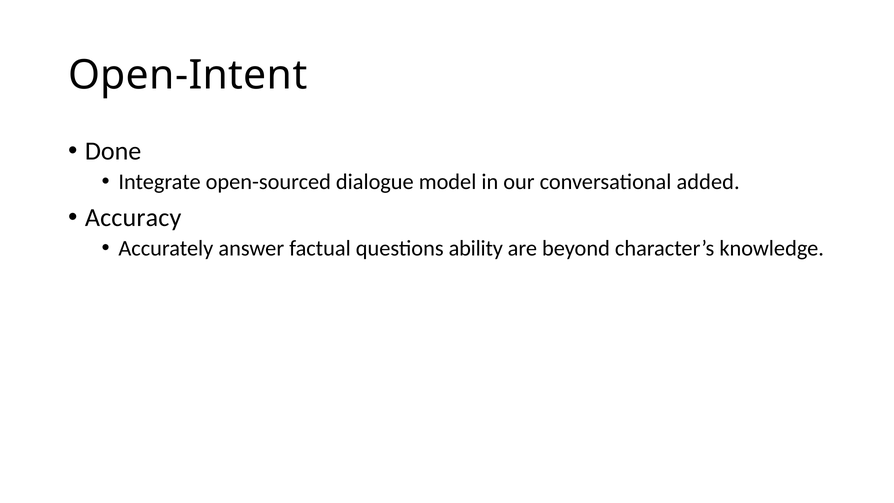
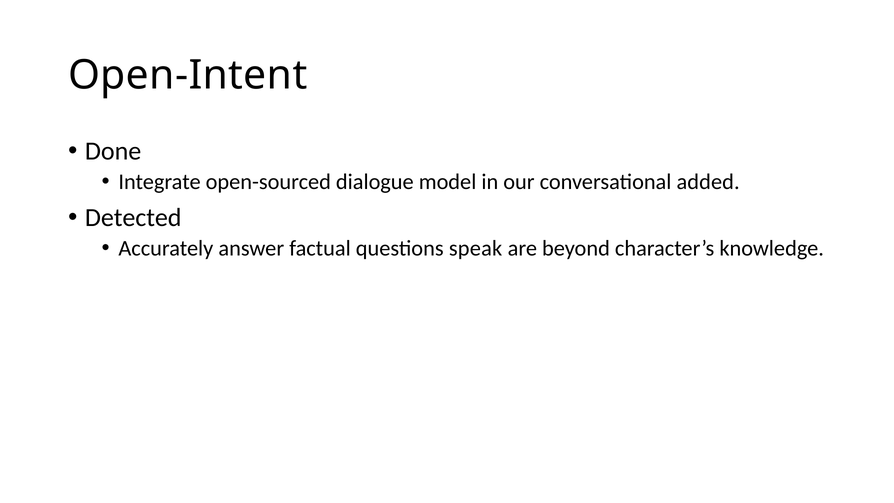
Accuracy: Accuracy -> Detected
ability: ability -> speak
